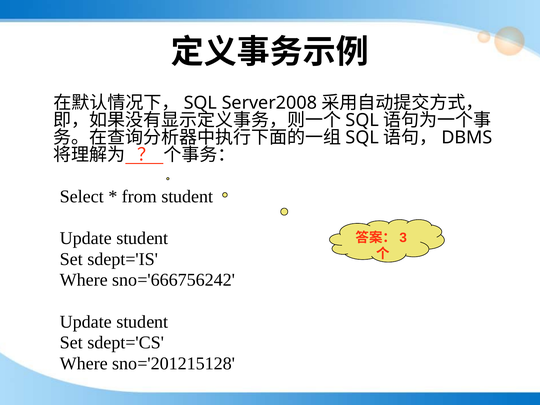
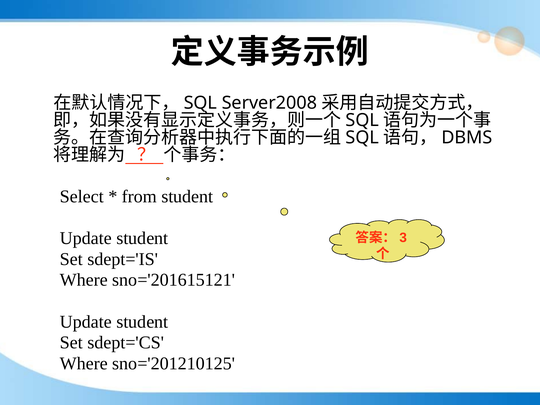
sno='666756242: sno='666756242 -> sno='201615121
sno='201215128: sno='201215128 -> sno='201210125
